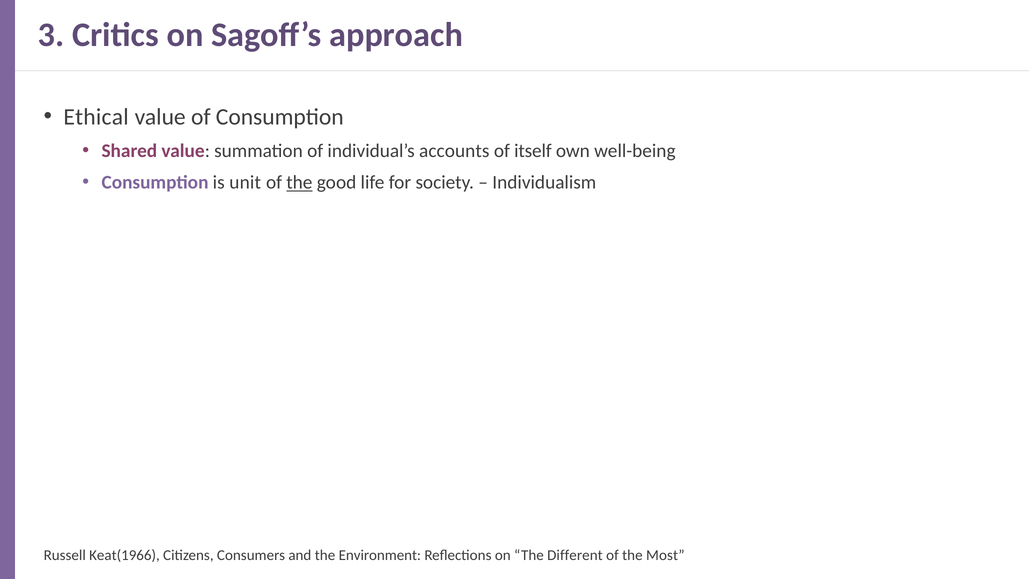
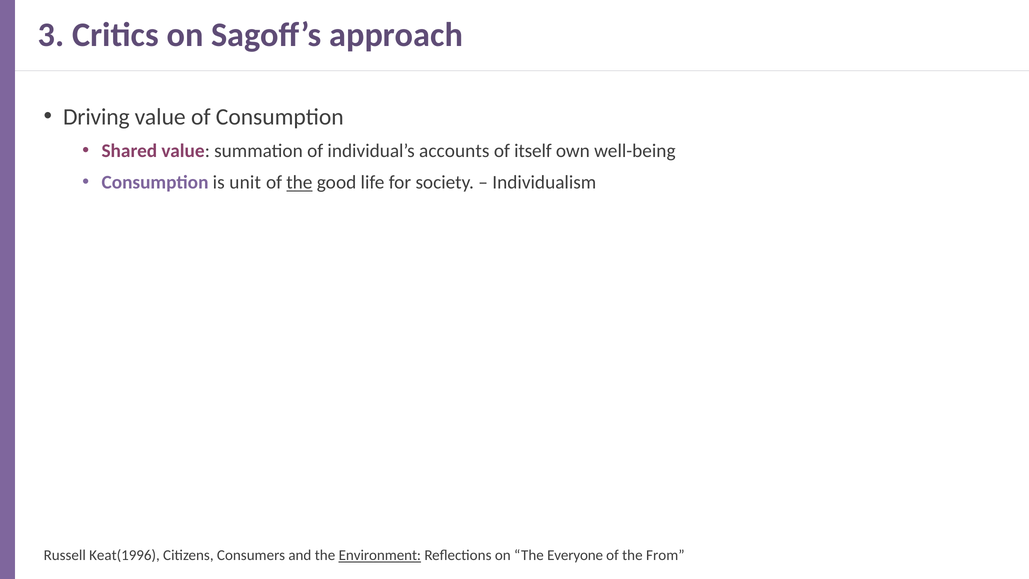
Ethical: Ethical -> Driving
Keat(1966: Keat(1966 -> Keat(1996
Environment underline: none -> present
Different: Different -> Everyone
Most: Most -> From
